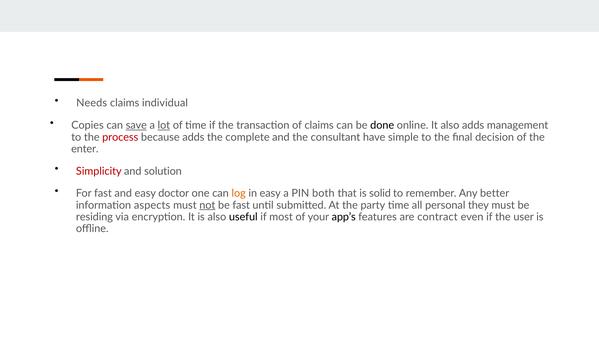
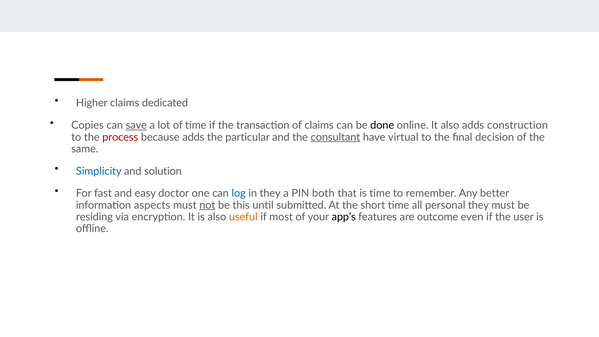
Needs: Needs -> Higher
individual: individual -> dedicated
lot underline: present -> none
management: management -> construction
complete: complete -> particular
consultant underline: none -> present
simple: simple -> virtual
enter: enter -> same
Simplicity colour: red -> blue
log colour: orange -> blue
in easy: easy -> they
is solid: solid -> time
be fast: fast -> this
party: party -> short
useful colour: black -> orange
contract: contract -> outcome
